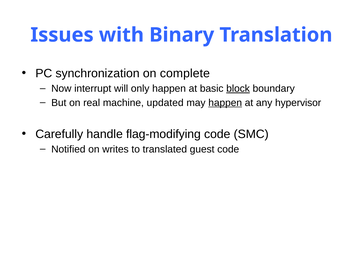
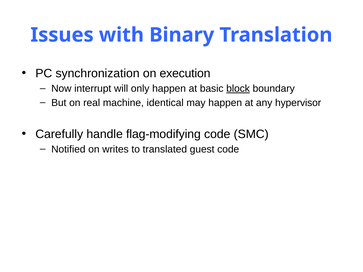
complete: complete -> execution
updated: updated -> identical
happen at (225, 103) underline: present -> none
